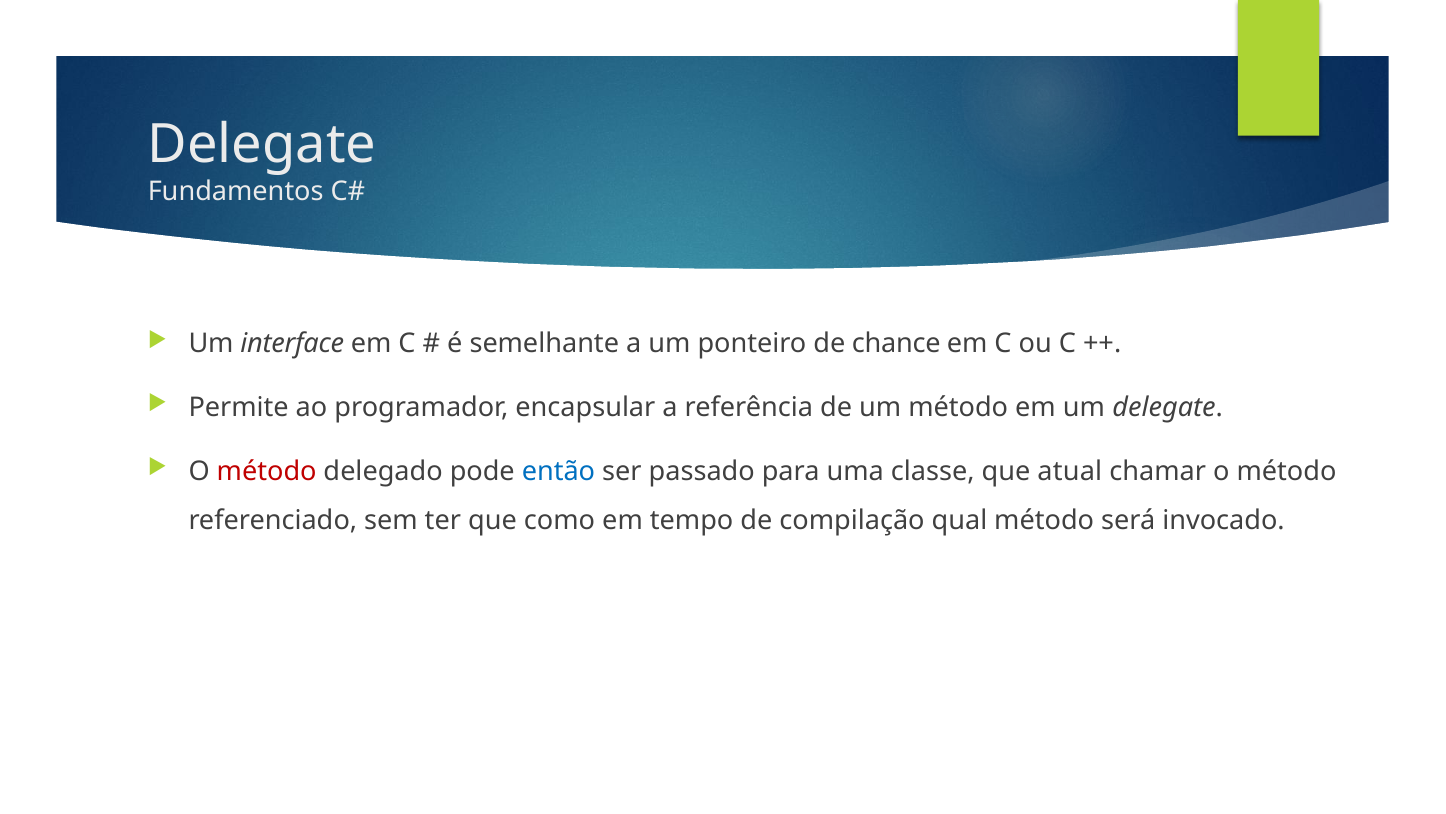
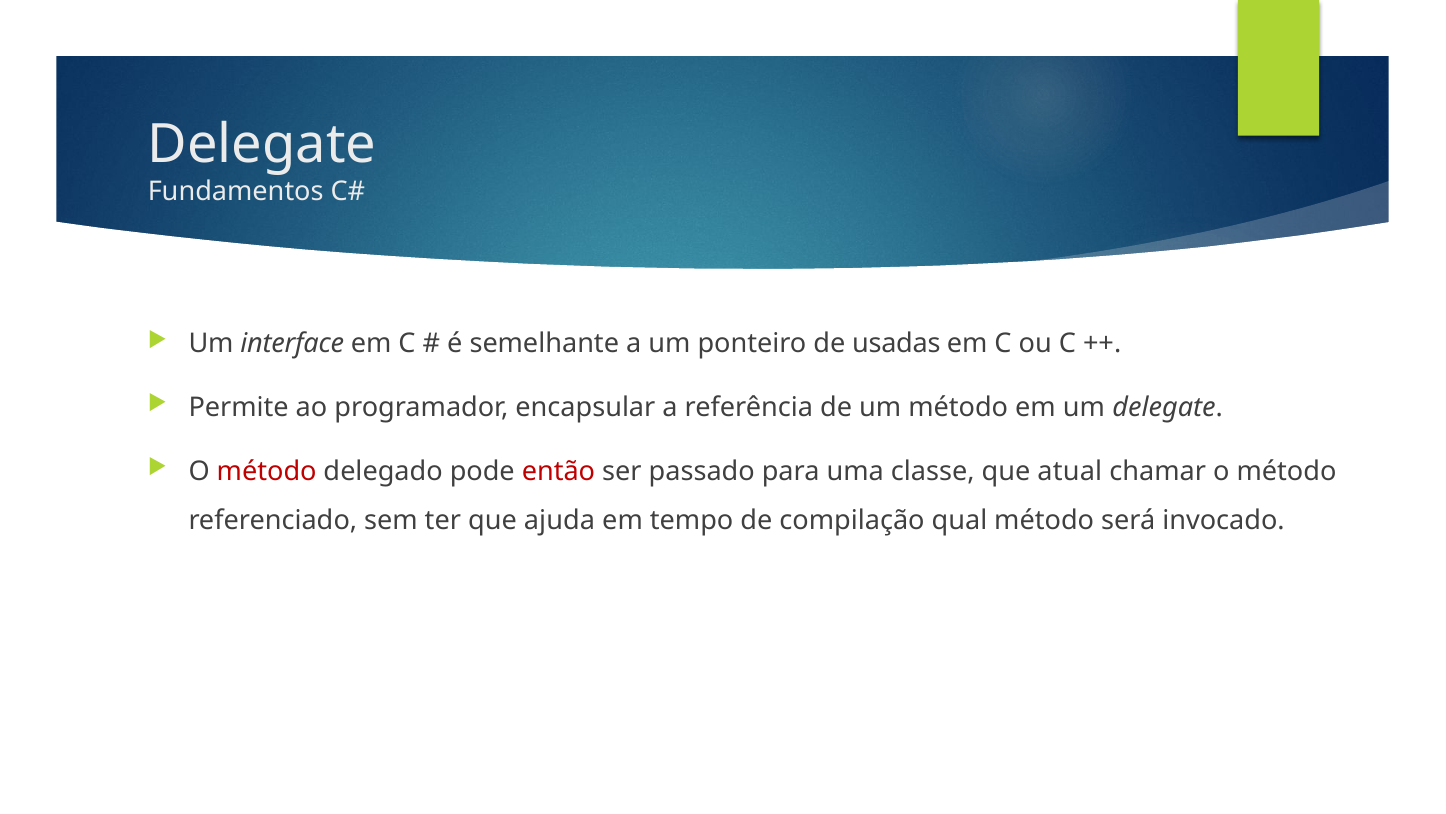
chance: chance -> usadas
então colour: blue -> red
como: como -> ajuda
